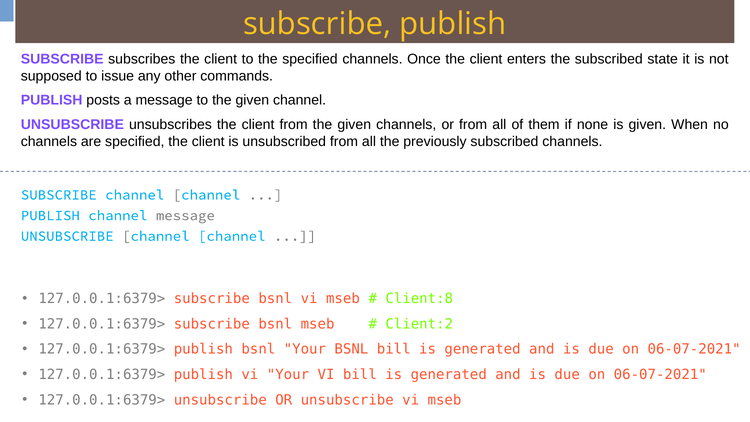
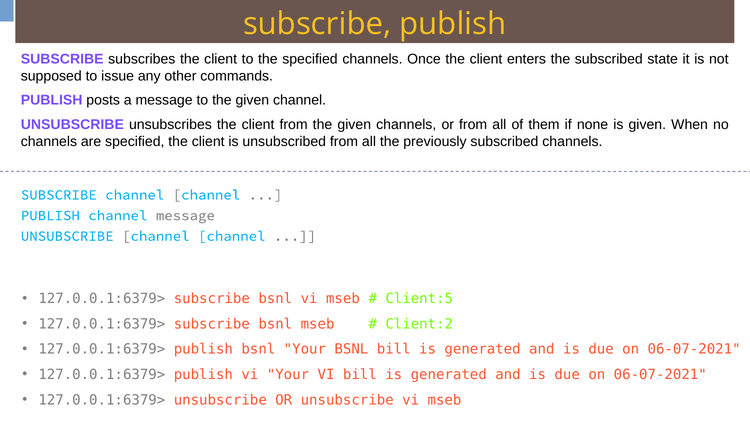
Client:8: Client:8 -> Client:5
